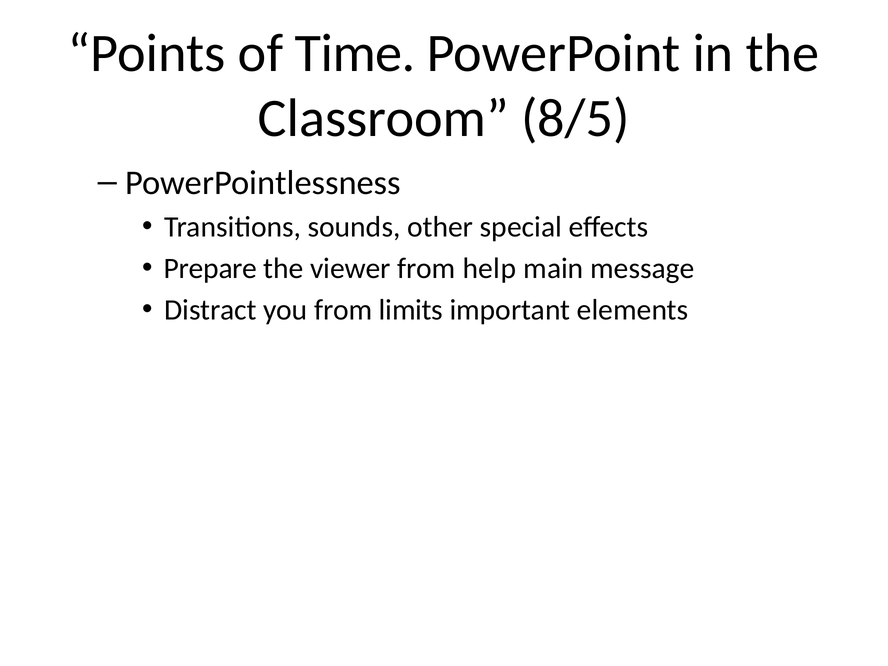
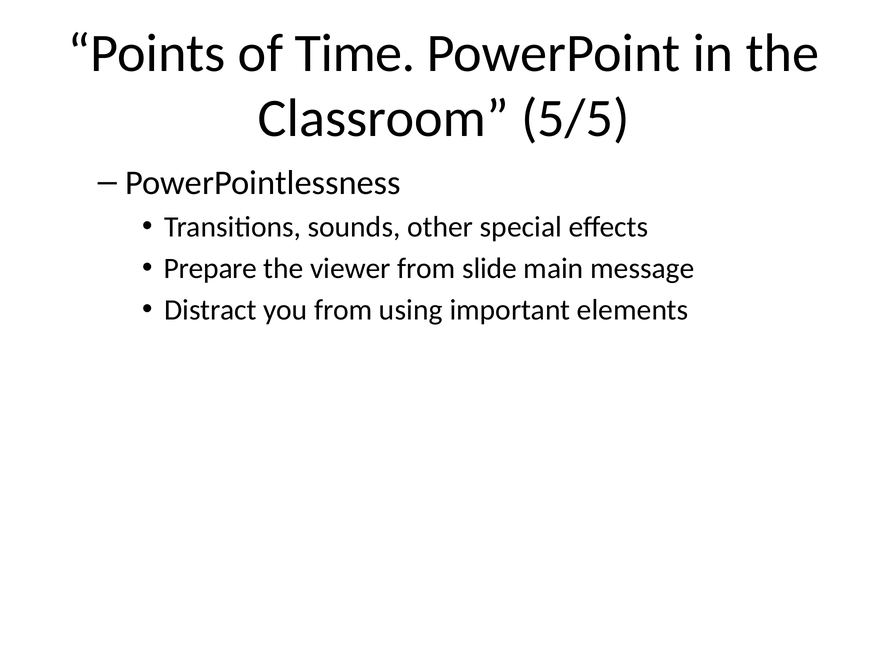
8/5: 8/5 -> 5/5
help: help -> slide
limits: limits -> using
